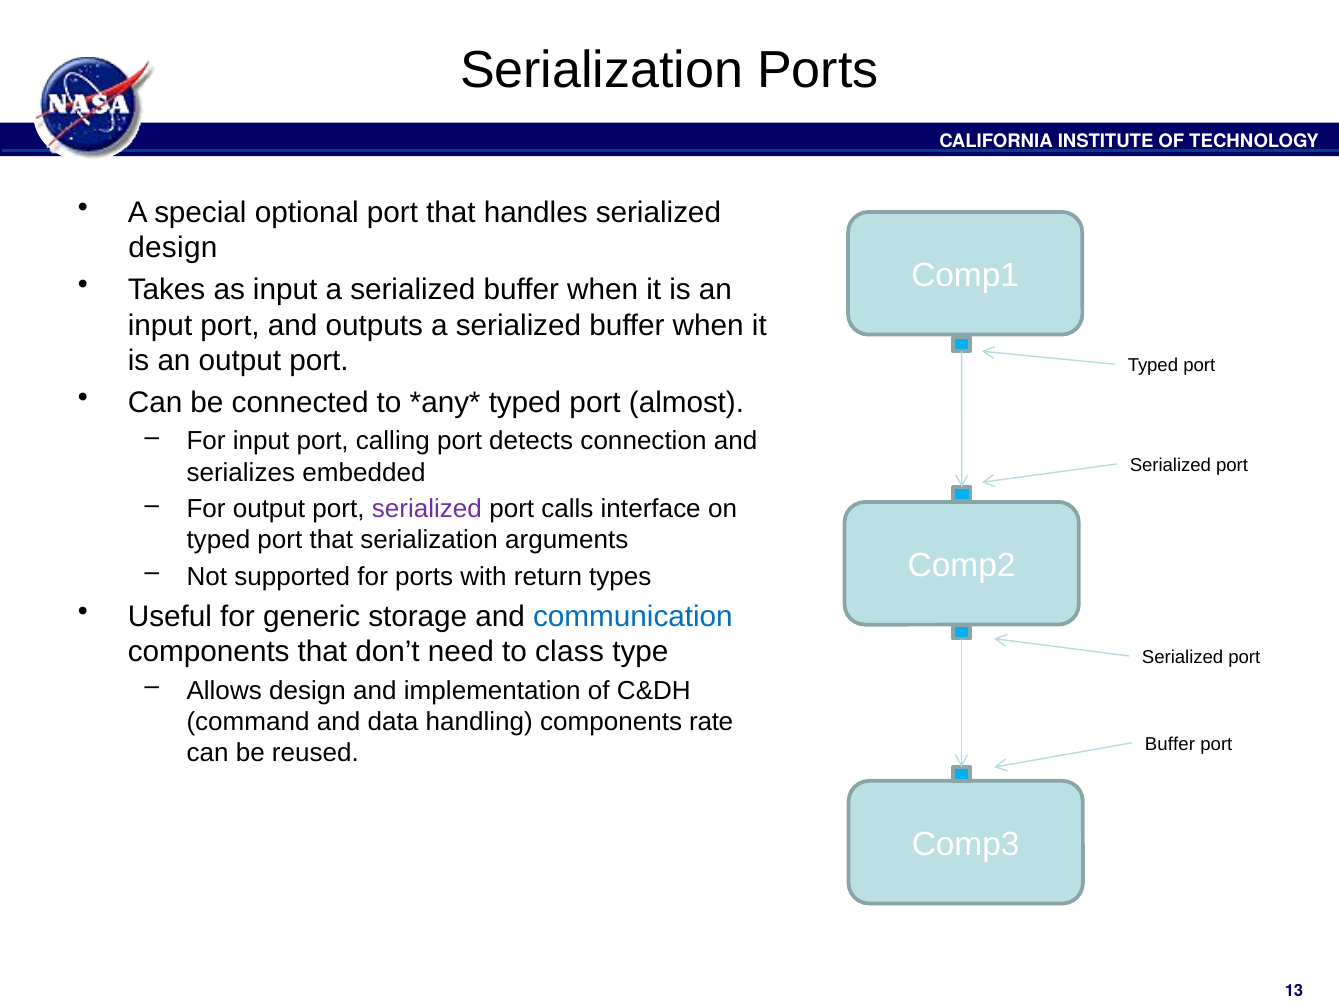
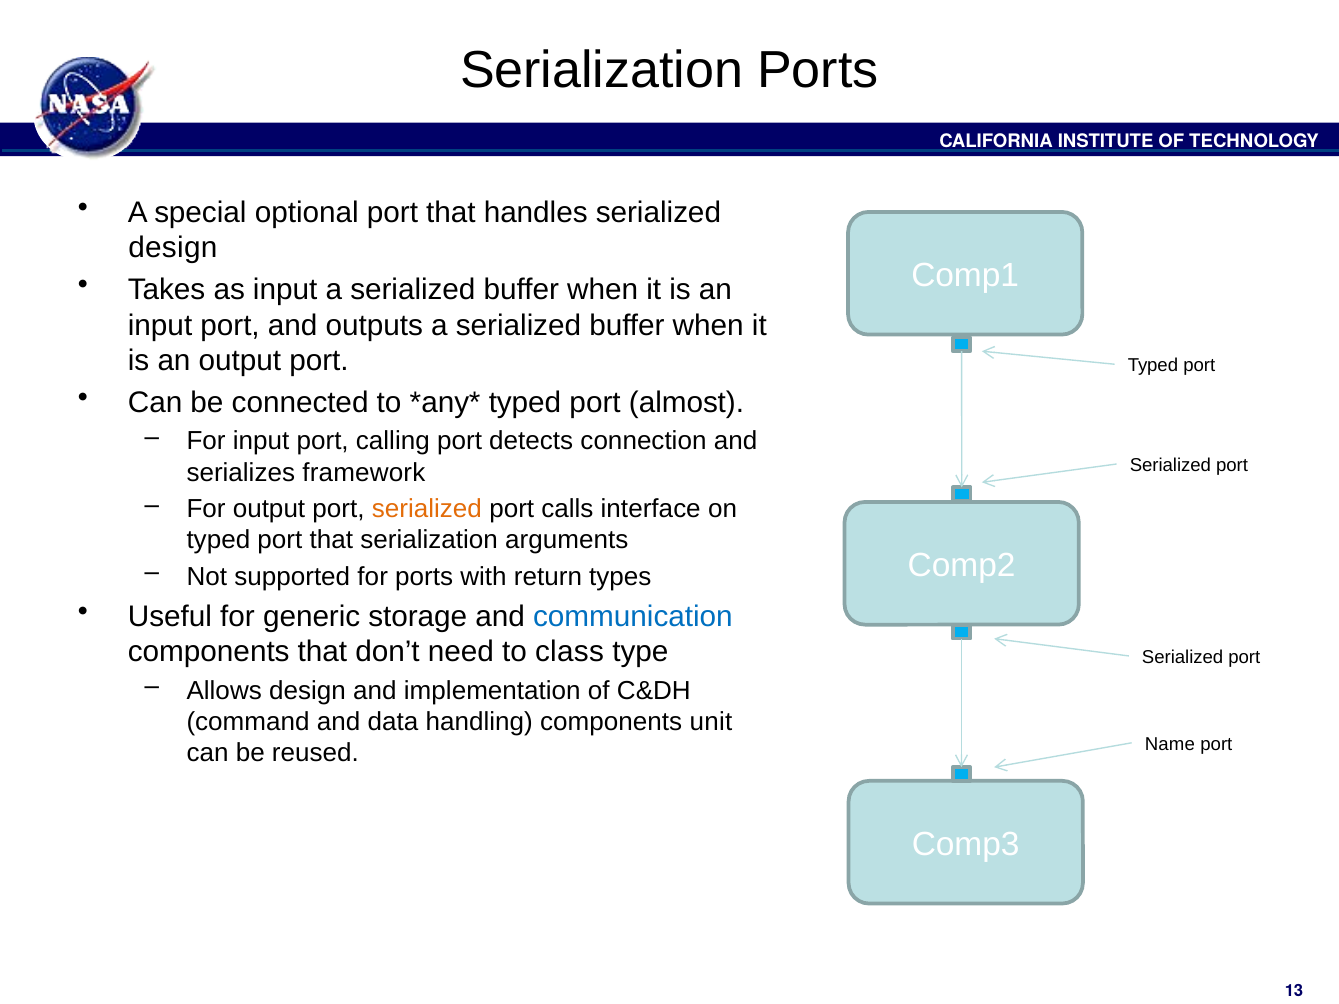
embedded: embedded -> framework
serialized at (427, 509) colour: purple -> orange
rate: rate -> unit
Buffer at (1170, 744): Buffer -> Name
